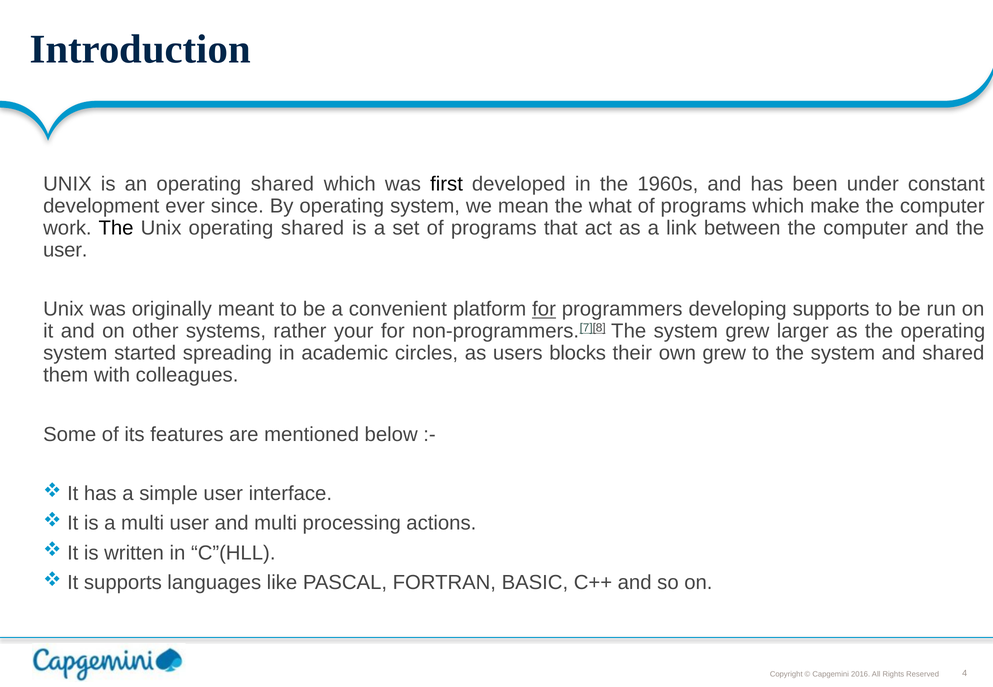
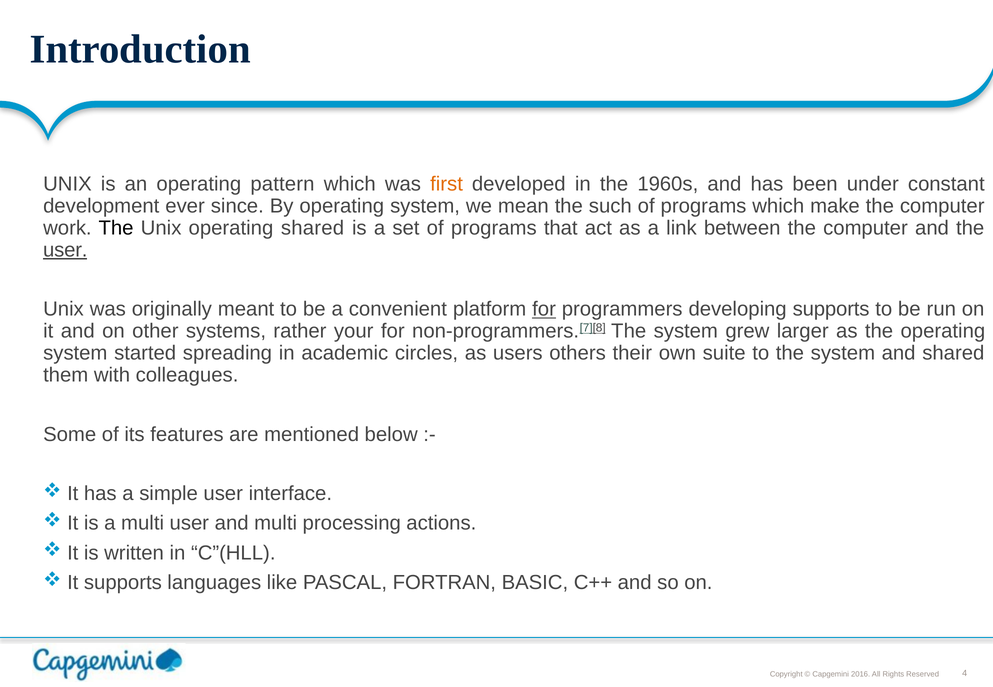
an operating shared: shared -> pattern
first colour: black -> orange
what: what -> such
user at (65, 250) underline: none -> present
blocks: blocks -> others
own grew: grew -> suite
